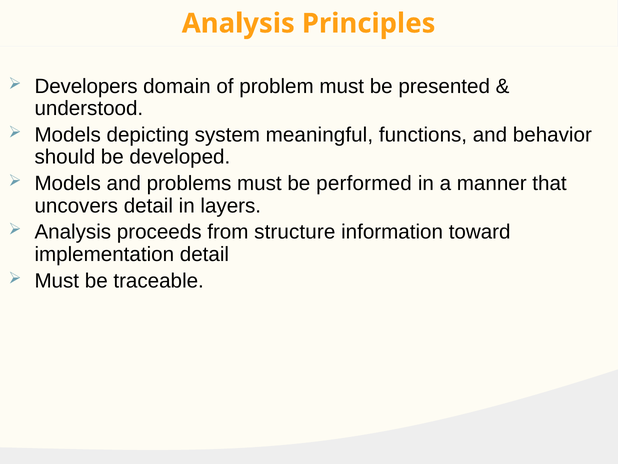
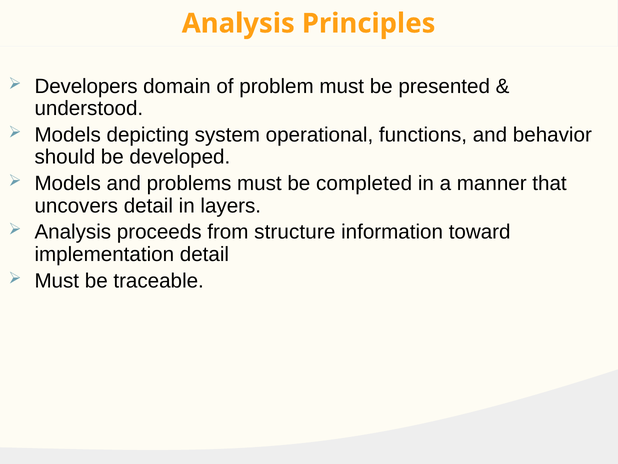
meaningful: meaningful -> operational
performed: performed -> completed
